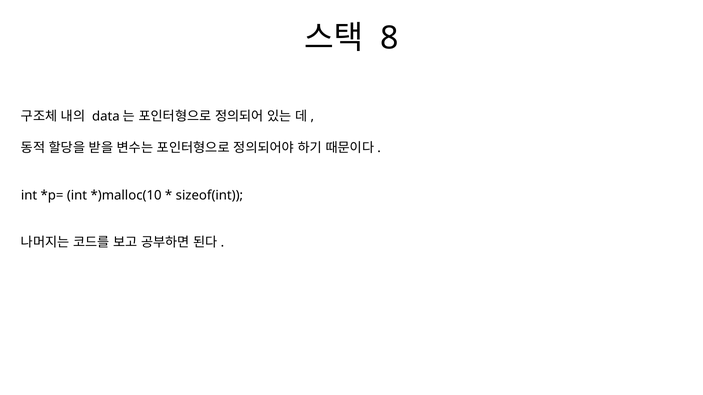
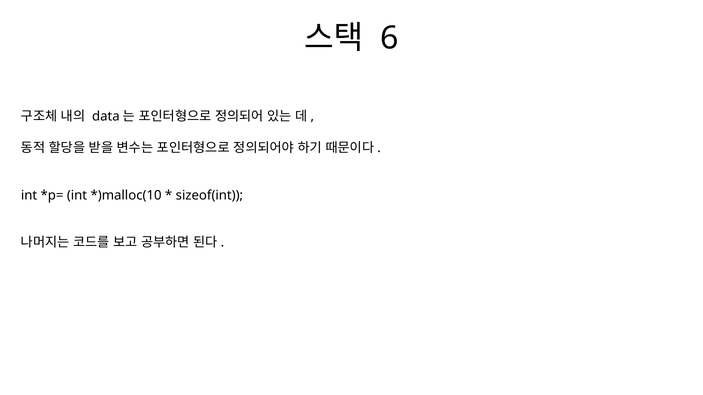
8: 8 -> 6
